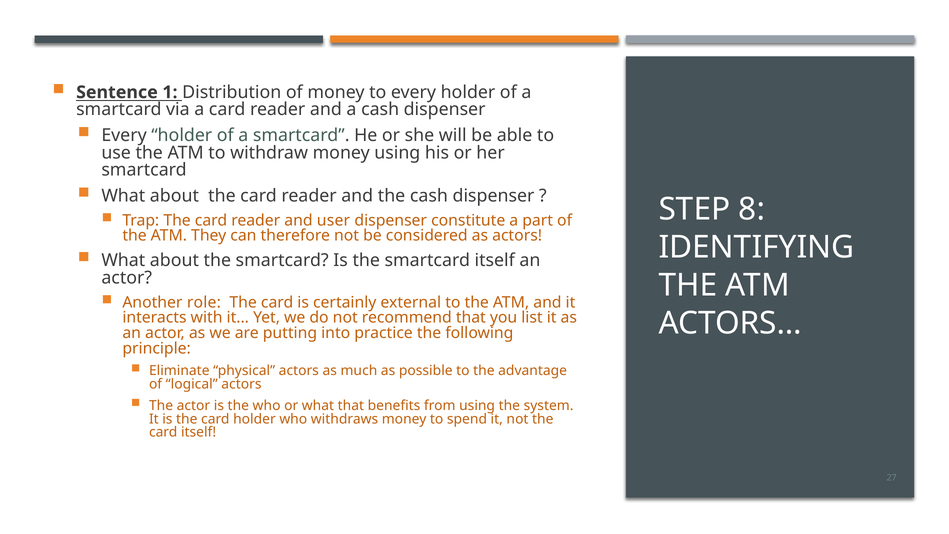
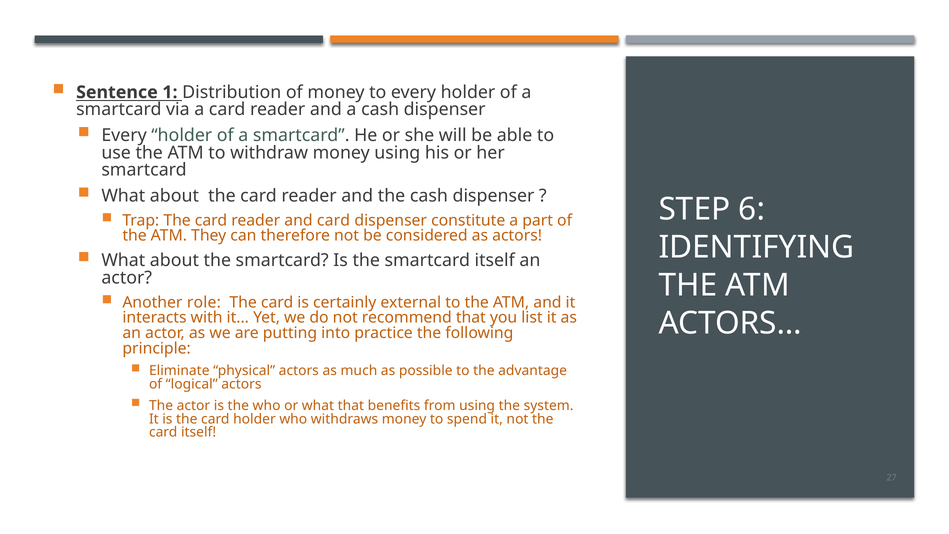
8: 8 -> 6
and user: user -> card
